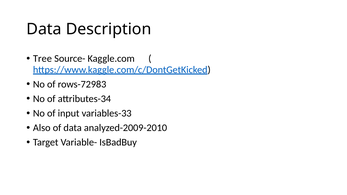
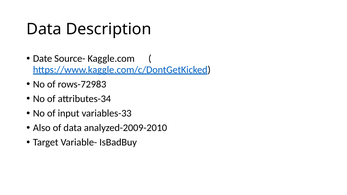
Tree: Tree -> Date
